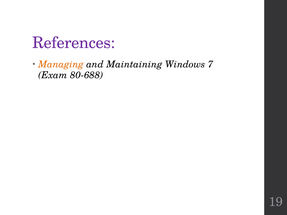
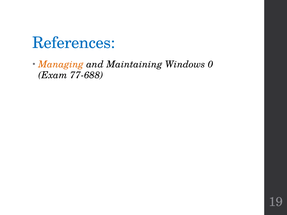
References colour: purple -> blue
7: 7 -> 0
80-688: 80-688 -> 77-688
